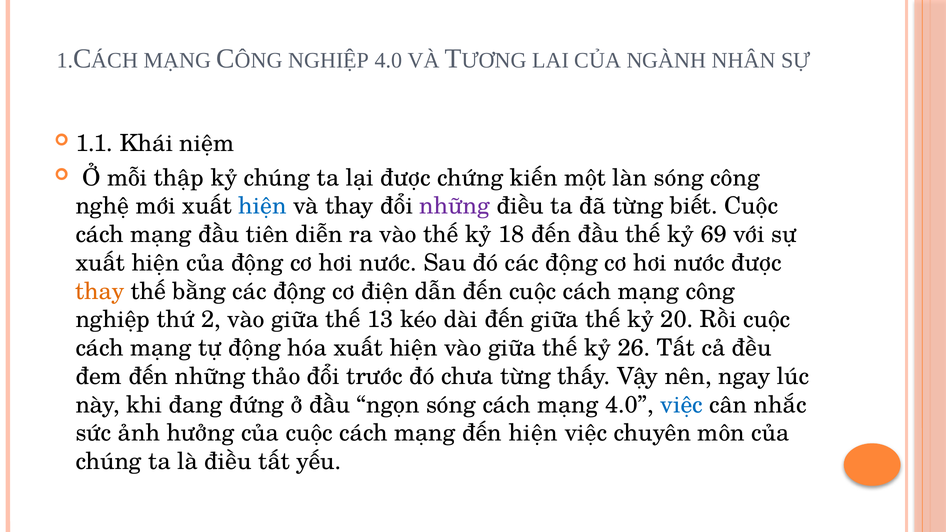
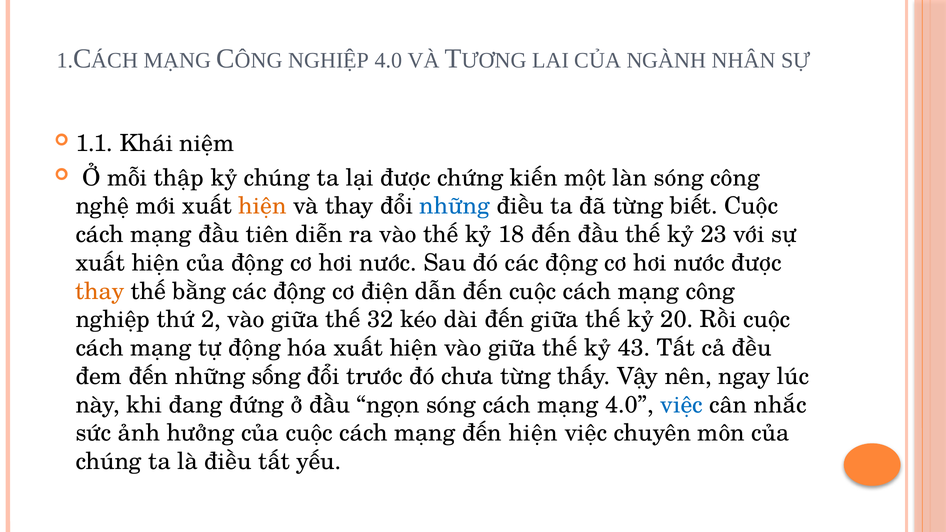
hiện at (263, 206) colour: blue -> orange
những at (455, 206) colour: purple -> blue
69: 69 -> 23
13: 13 -> 32
26: 26 -> 43
thảo: thảo -> sống
